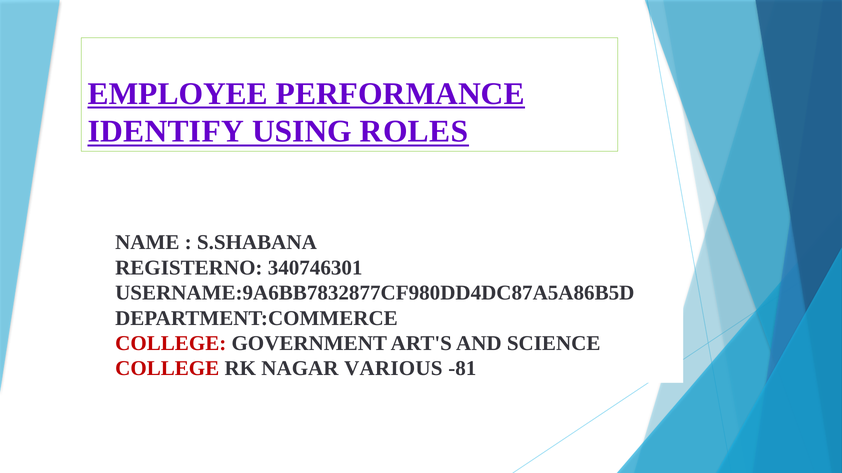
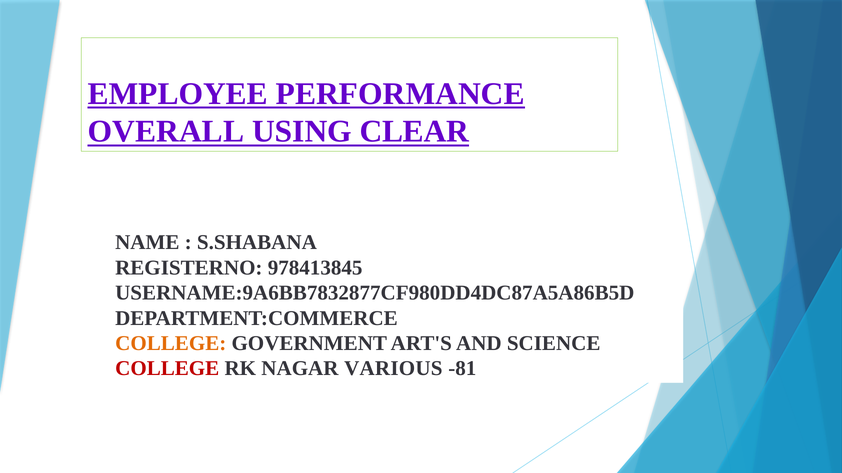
IDENTIFY: IDENTIFY -> OVERALL
ROLES: ROLES -> CLEAR
340746301: 340746301 -> 978413845
COLLEGE at (171, 344) colour: red -> orange
